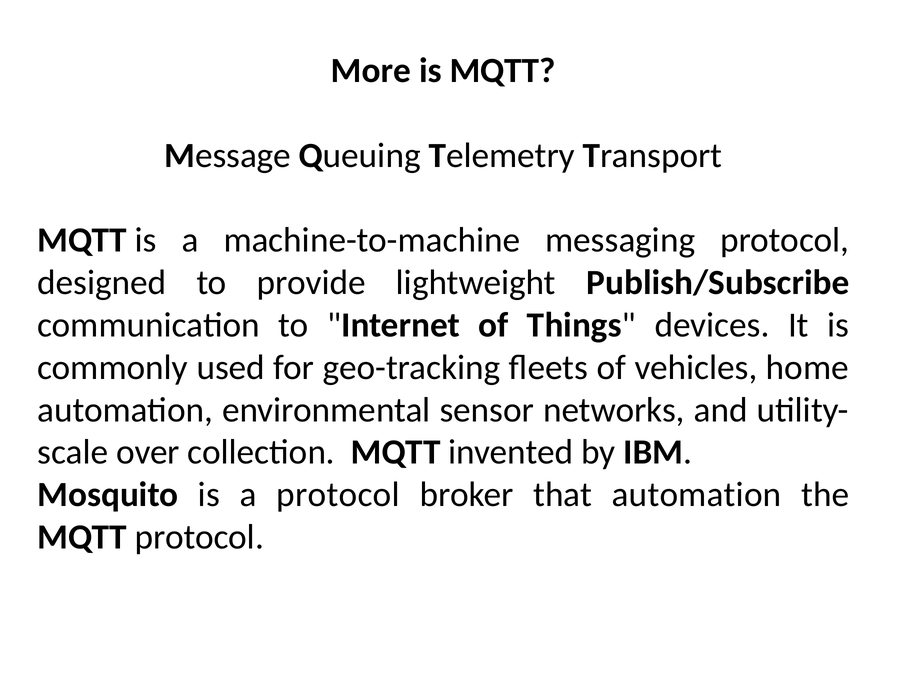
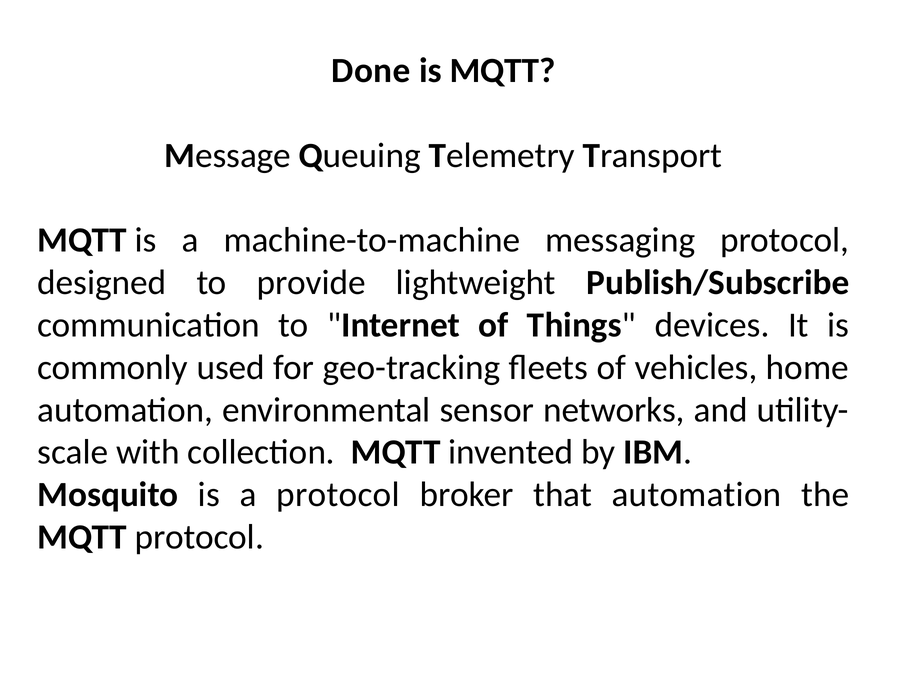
More: More -> Done
over: over -> with
